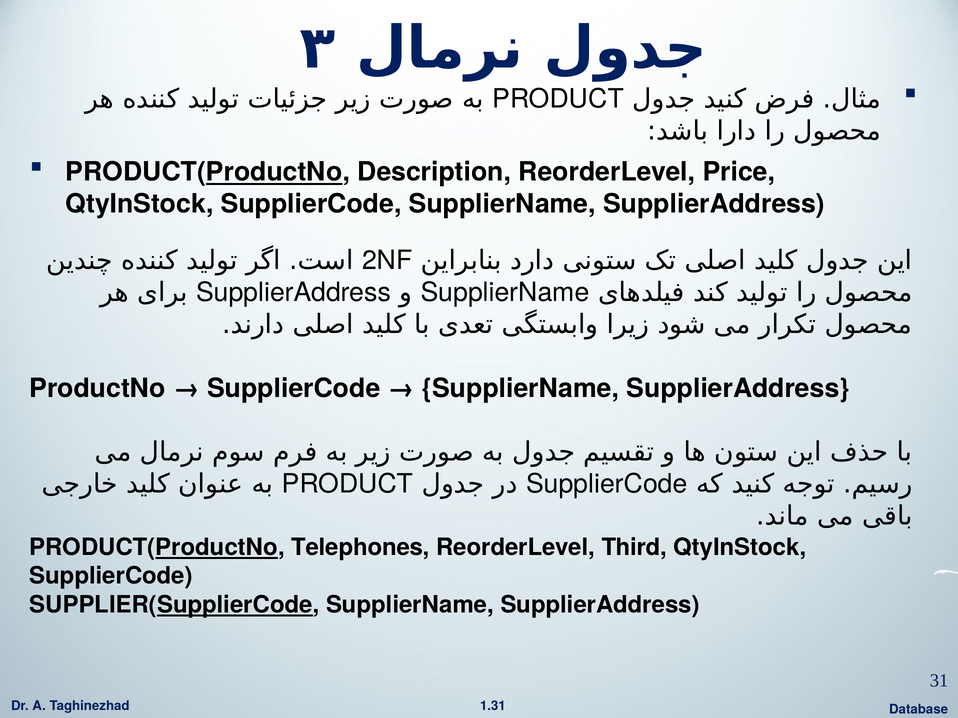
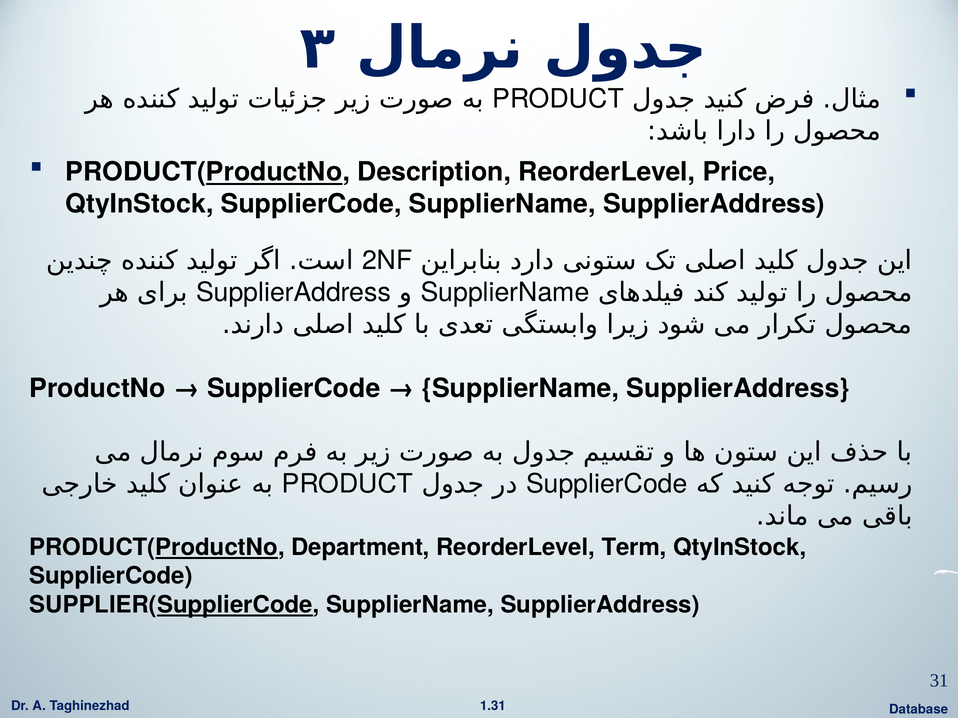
Telephones: Telephones -> Department
Third: Third -> Term
